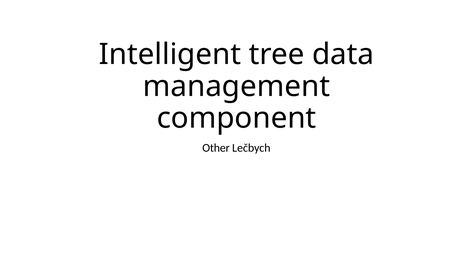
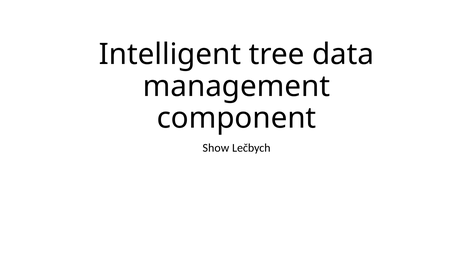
Other: Other -> Show
